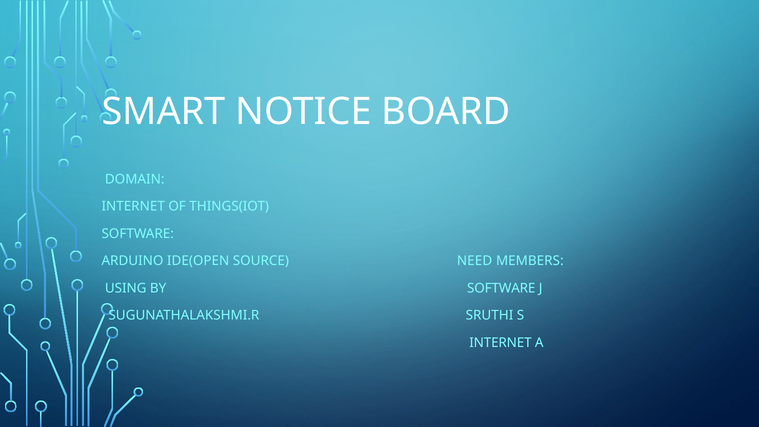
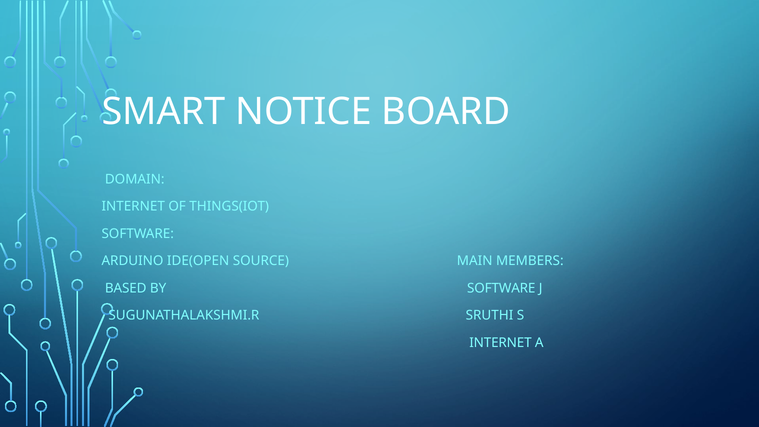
NEED: NEED -> MAIN
USING: USING -> BASED
